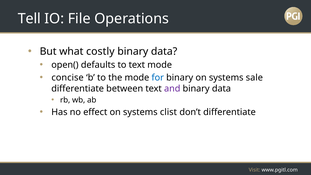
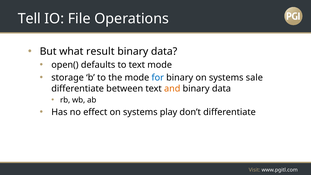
costly: costly -> result
concise: concise -> storage
and colour: purple -> orange
clist: clist -> play
